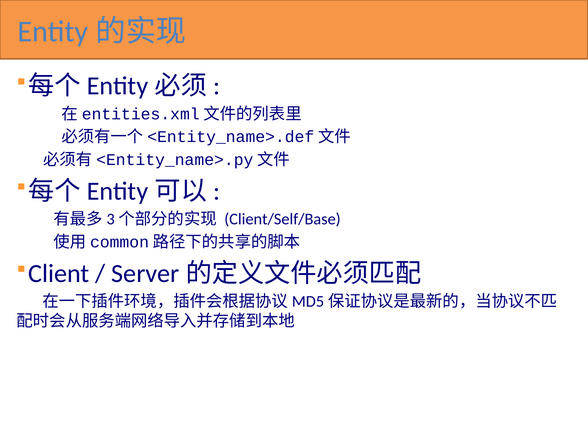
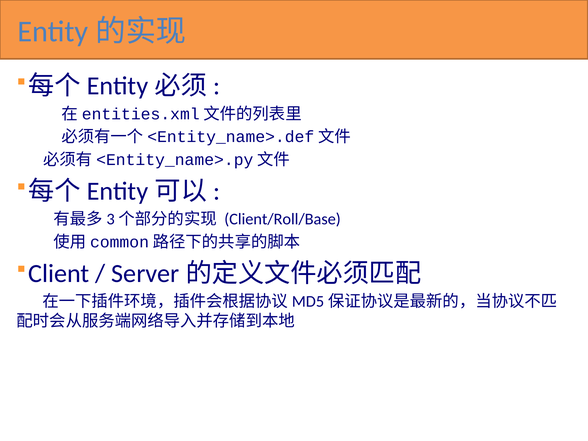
Client/Self/Base: Client/Self/Base -> Client/Roll/Base
